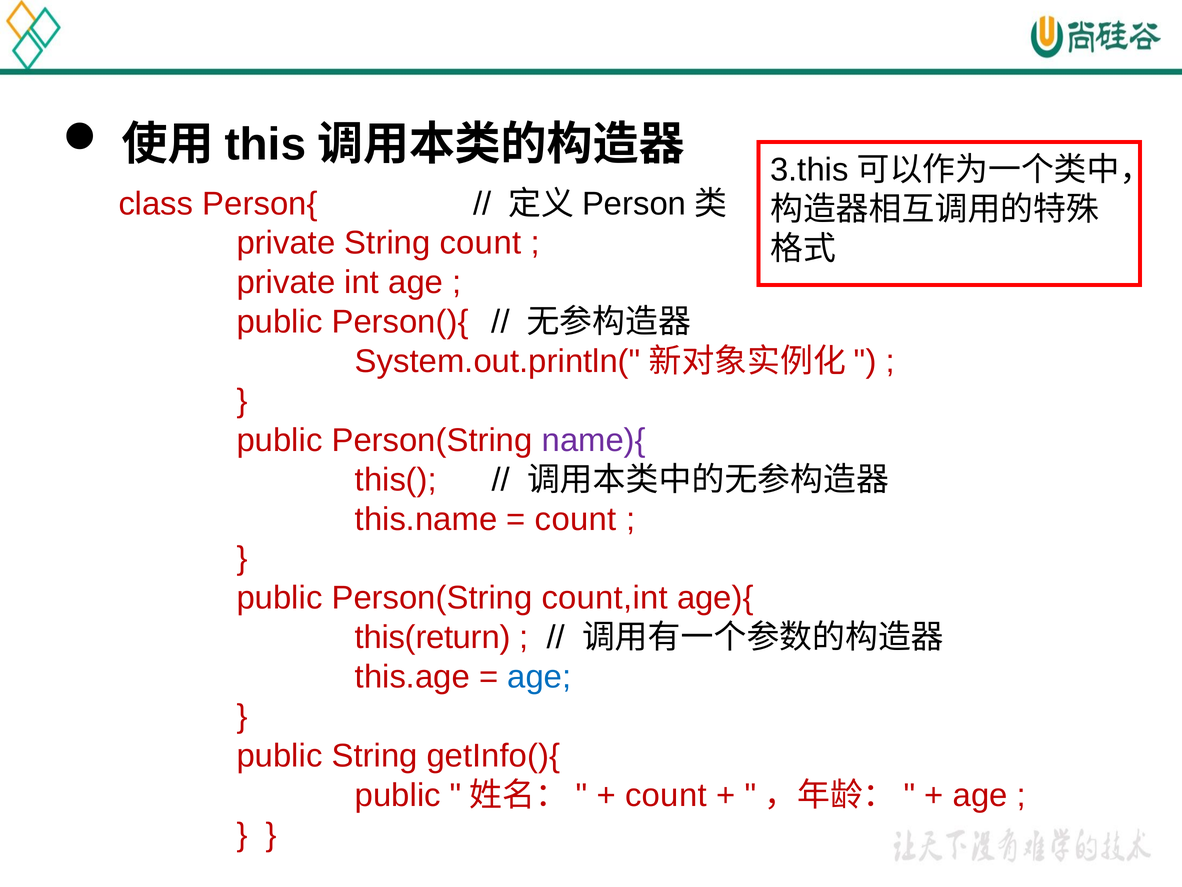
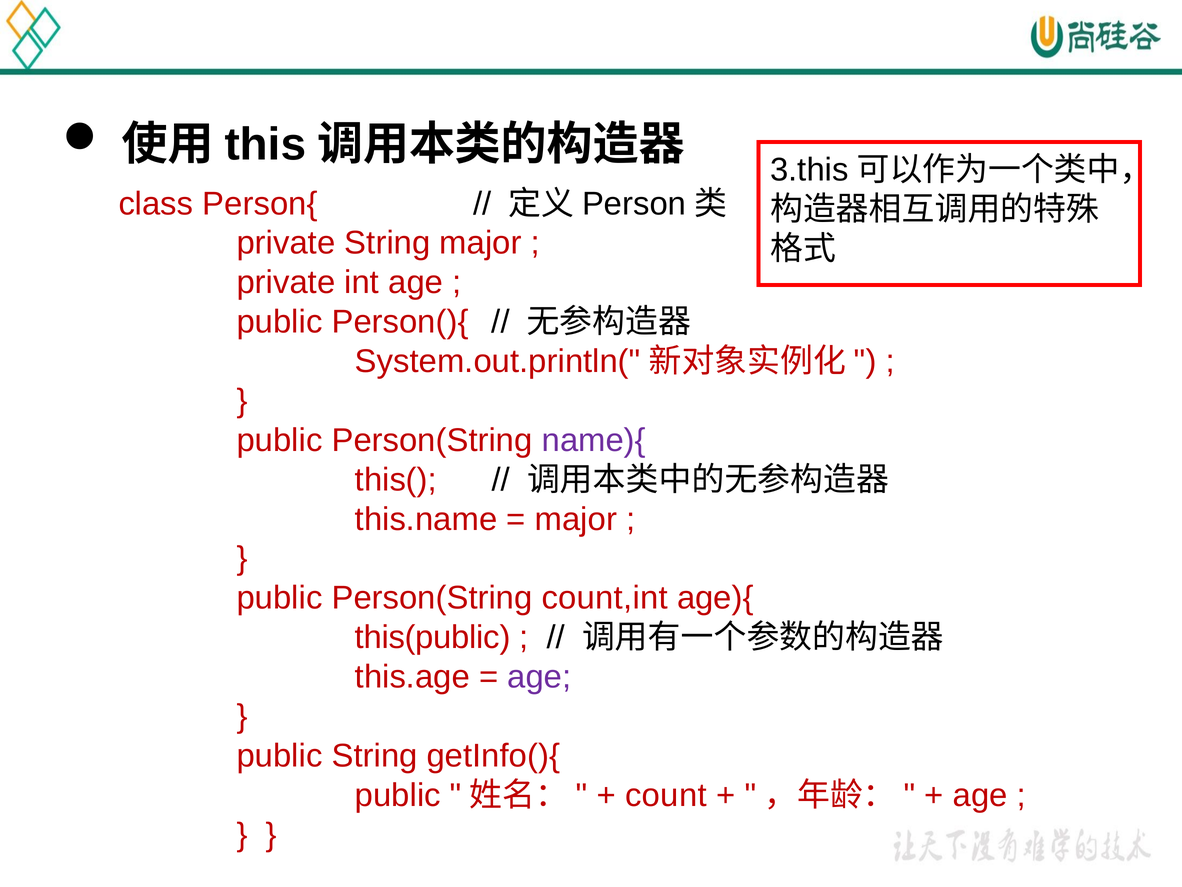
String count: count -> major
count at (576, 519): count -> major
this(return: this(return -> this(public
age at (539, 677) colour: blue -> purple
